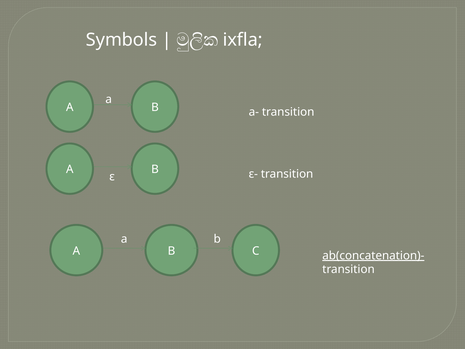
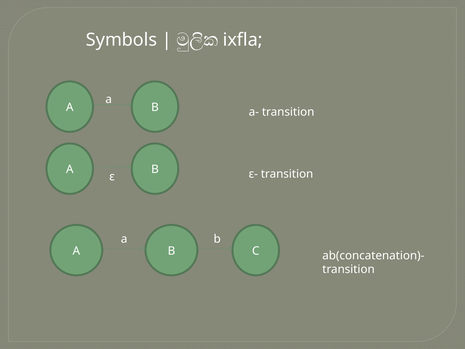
ab(concatenation)- underline: present -> none
